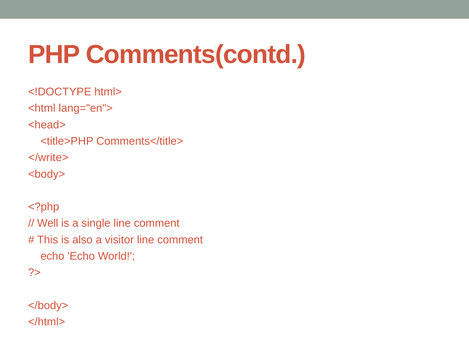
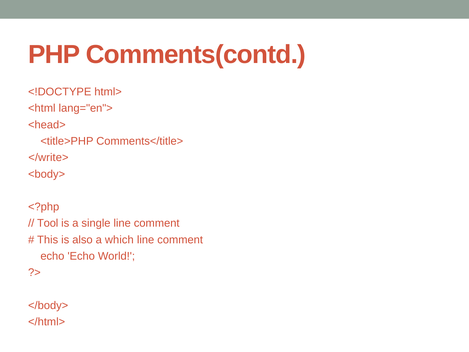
Well: Well -> Tool
visitor: visitor -> which
